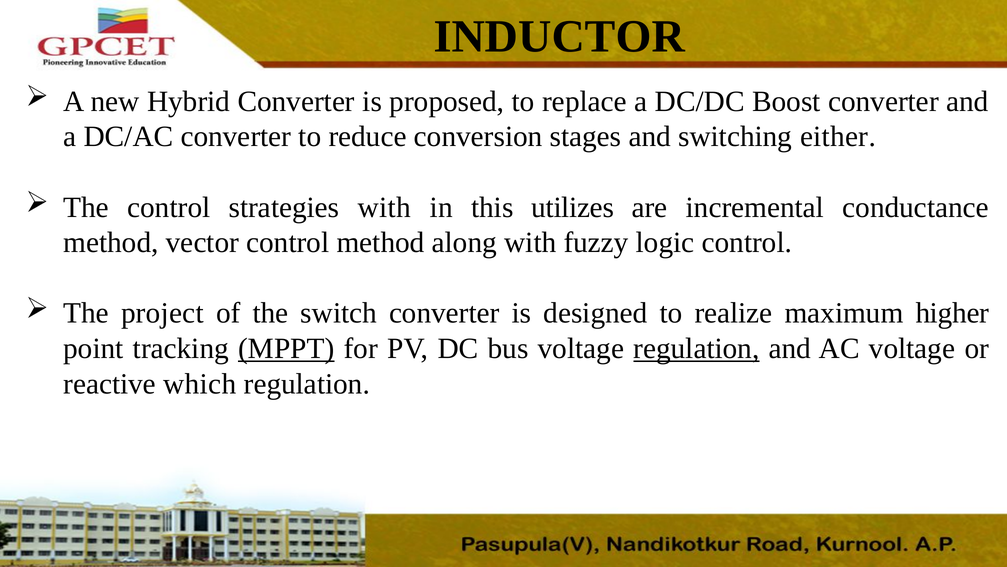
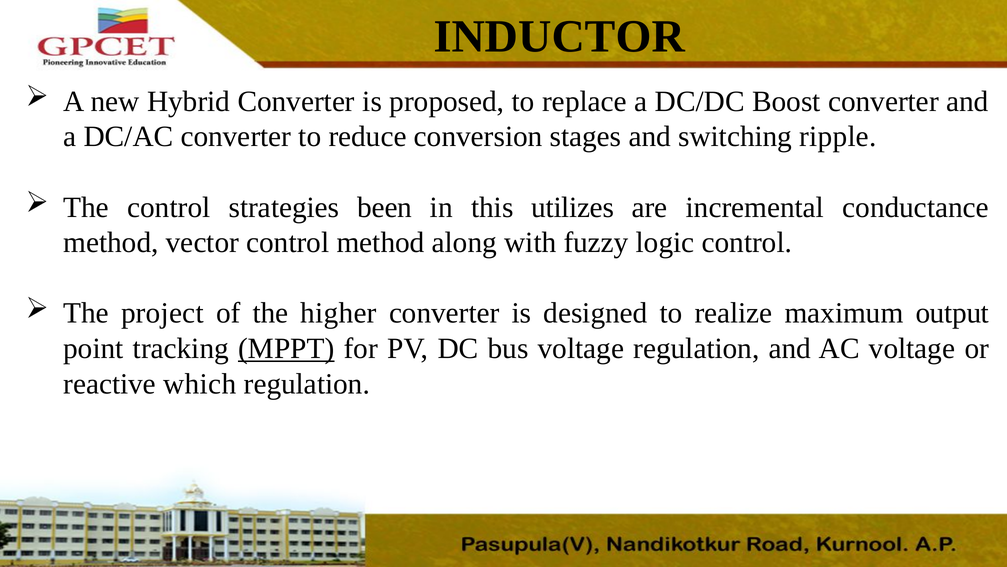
either: either -> ripple
strategies with: with -> been
switch: switch -> higher
higher: higher -> output
regulation at (696, 348) underline: present -> none
